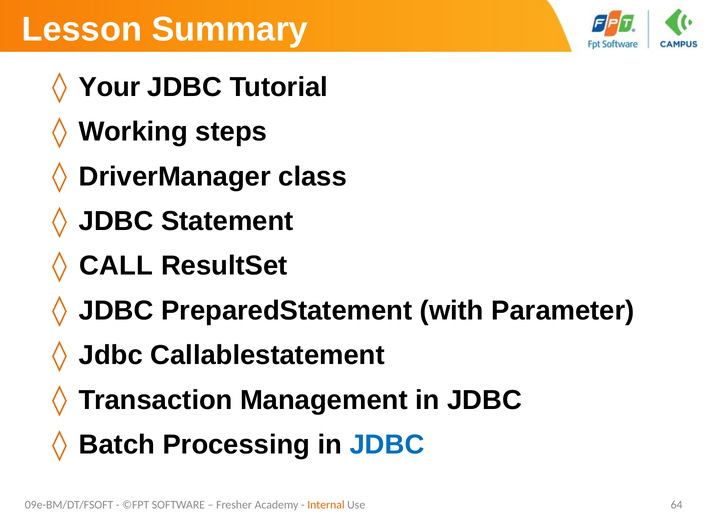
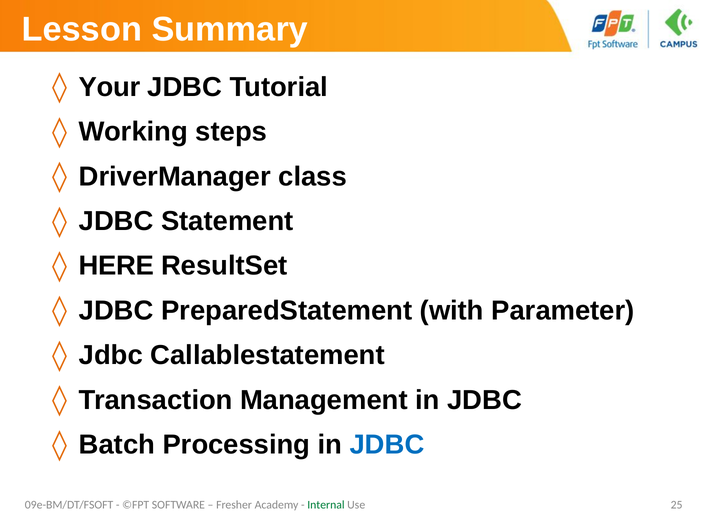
CALL: CALL -> HERE
Internal colour: orange -> green
64: 64 -> 25
